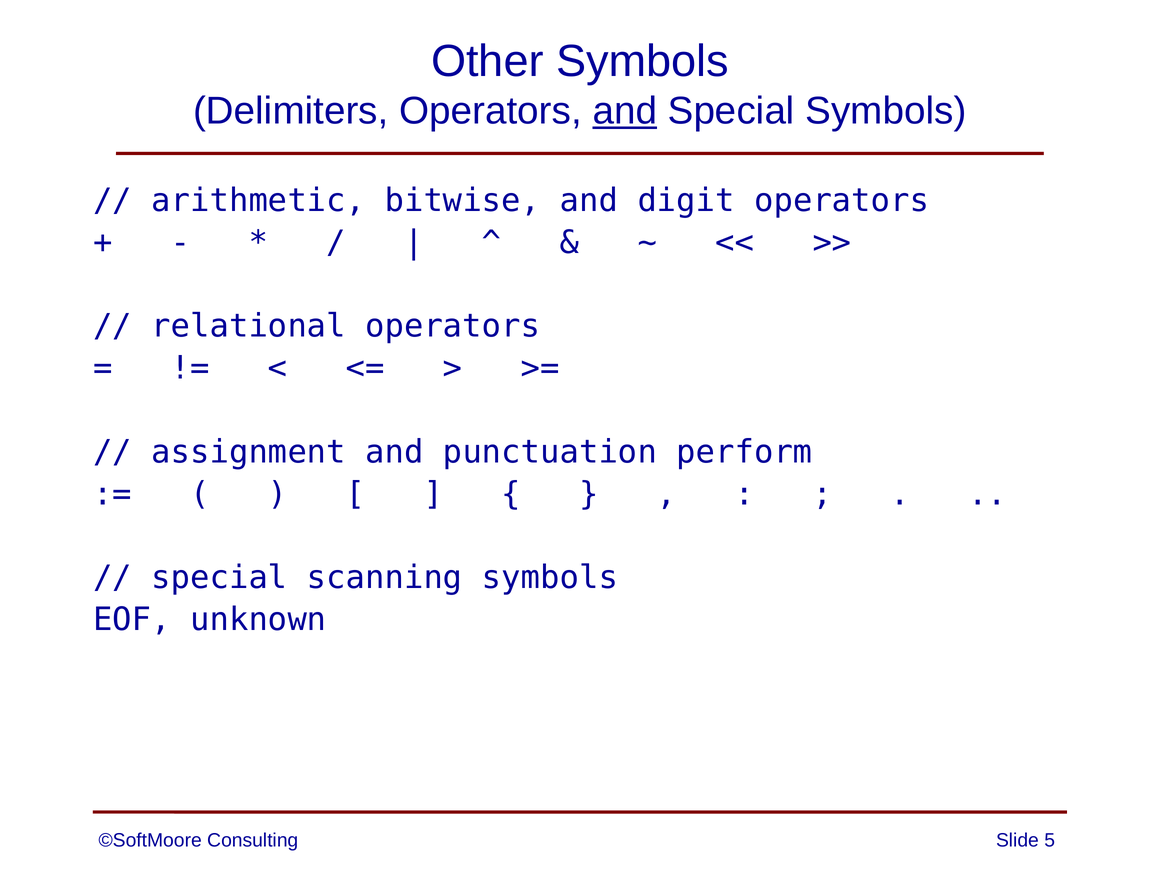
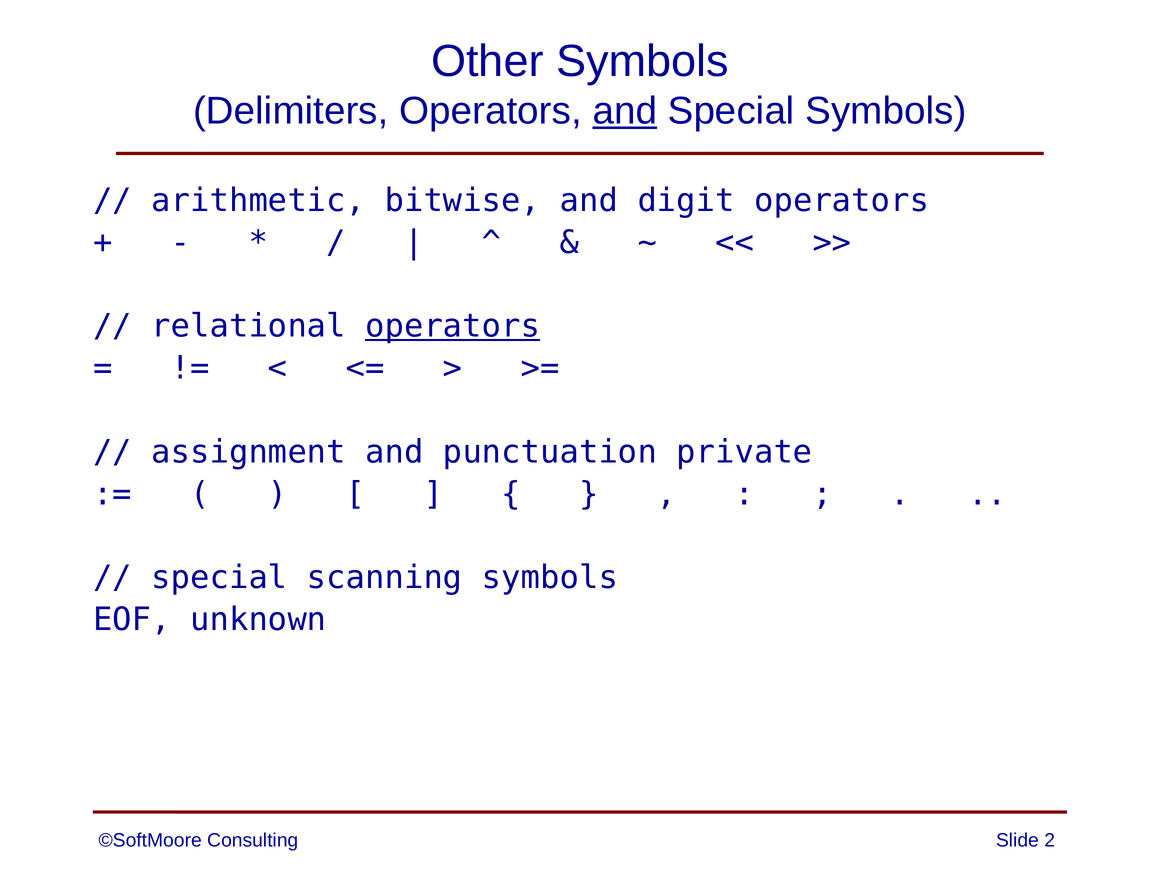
operators at (453, 326) underline: none -> present
perform: perform -> private
5: 5 -> 2
